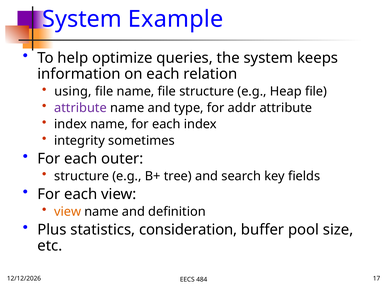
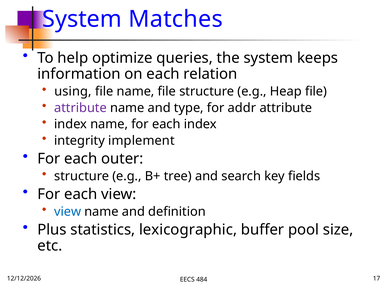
Example: Example -> Matches
sometimes: sometimes -> implement
view at (68, 212) colour: orange -> blue
consideration: consideration -> lexicographic
